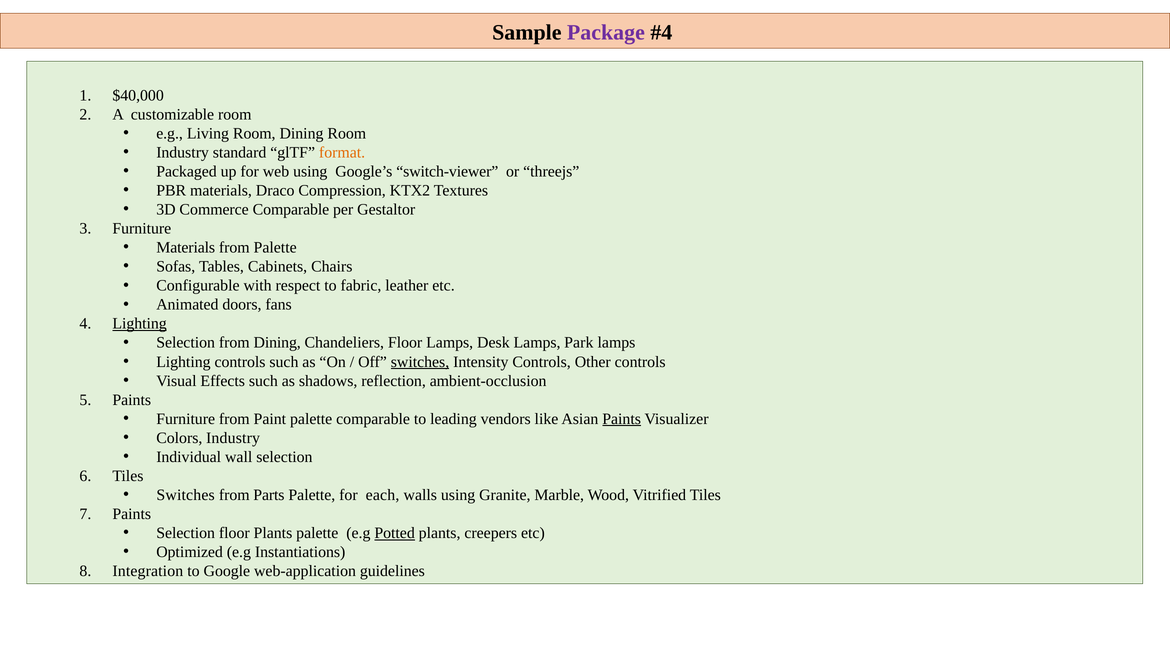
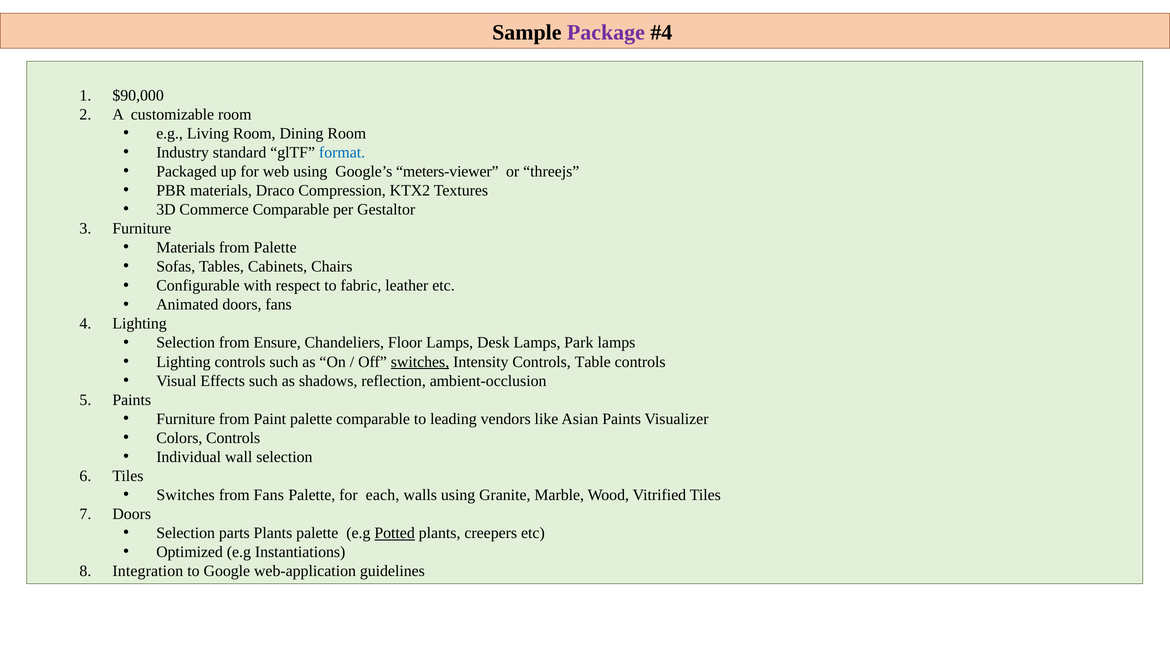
$40,000: $40,000 -> $90,000
format colour: orange -> blue
switch-viewer: switch-viewer -> meters-viewer
Lighting at (140, 324) underline: present -> none
from Dining: Dining -> Ensure
Other: Other -> Table
Paints at (622, 419) underline: present -> none
Colors Industry: Industry -> Controls
from Parts: Parts -> Fans
Paints at (132, 514): Paints -> Doors
Selection floor: floor -> parts
